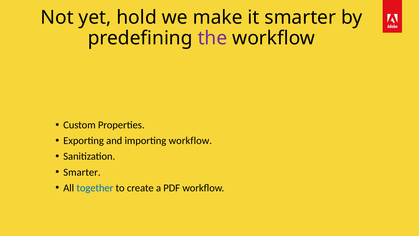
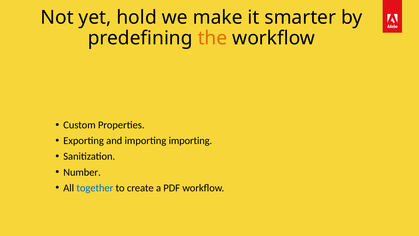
the colour: purple -> orange
importing workflow: workflow -> importing
Smarter at (82, 172): Smarter -> Number
